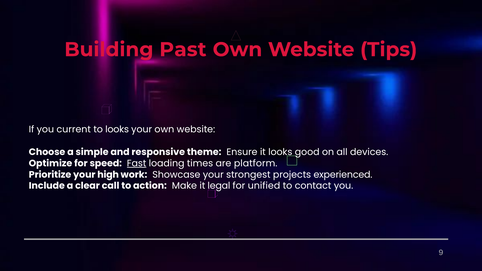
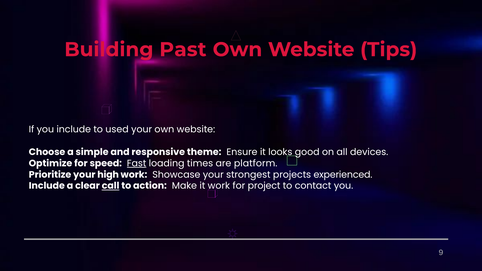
you current: current -> include
to looks: looks -> used
call underline: none -> present
it legal: legal -> work
unified: unified -> project
